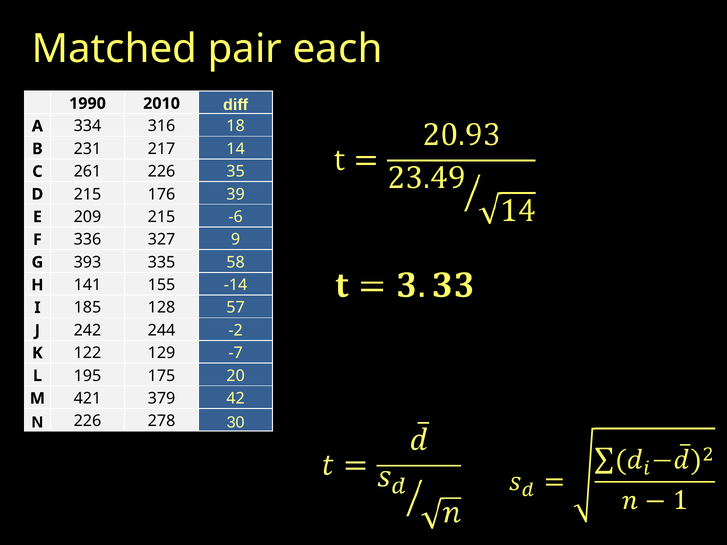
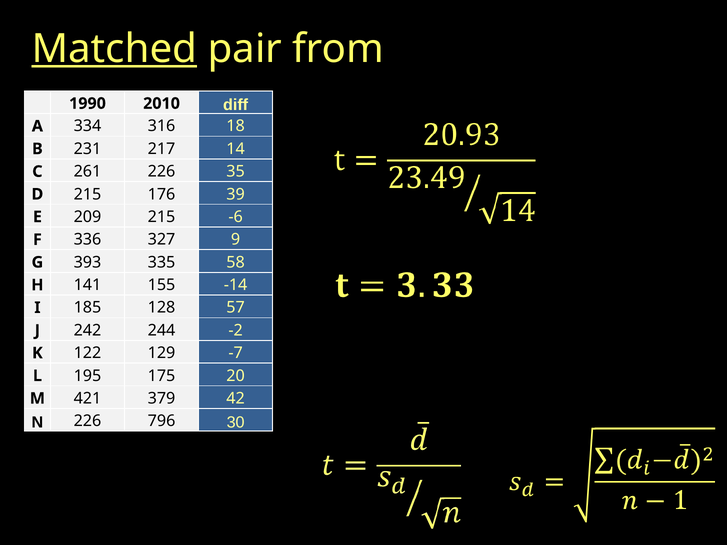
Matched underline: none -> present
each: each -> from
278: 278 -> 796
